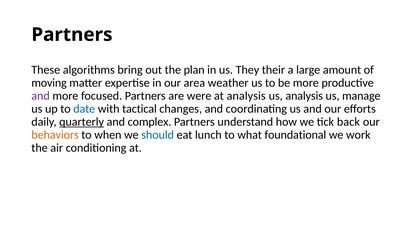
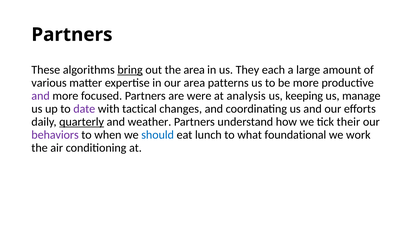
bring underline: none -> present
the plan: plan -> area
their: their -> each
moving: moving -> various
weather: weather -> patterns
us analysis: analysis -> keeping
date colour: blue -> purple
complex: complex -> weather
back: back -> their
behaviors colour: orange -> purple
